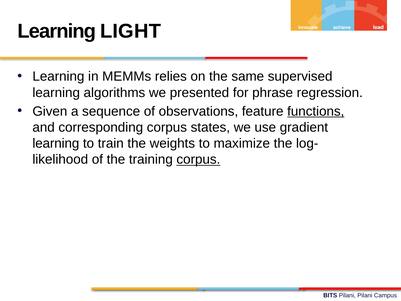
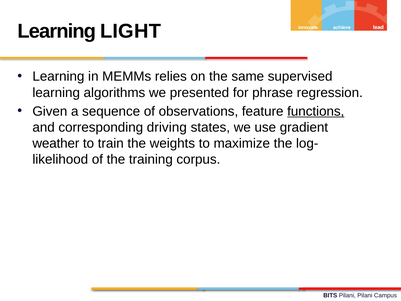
corresponding corpus: corpus -> driving
learning at (56, 143): learning -> weather
corpus at (198, 159) underline: present -> none
